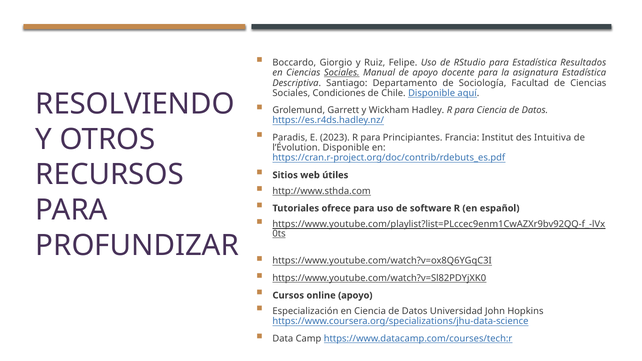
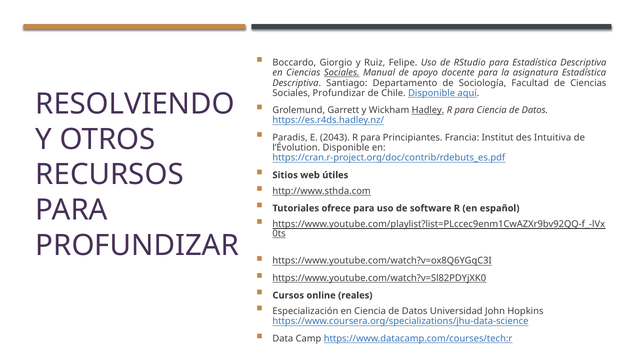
para Estadística Resultados: Resultados -> Descriptiva
Sociales Condiciones: Condiciones -> Profundizar
Hadley underline: none -> present
2023: 2023 -> 2043
online apoyo: apoyo -> reales
